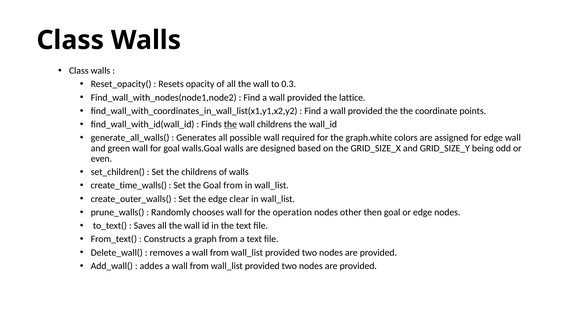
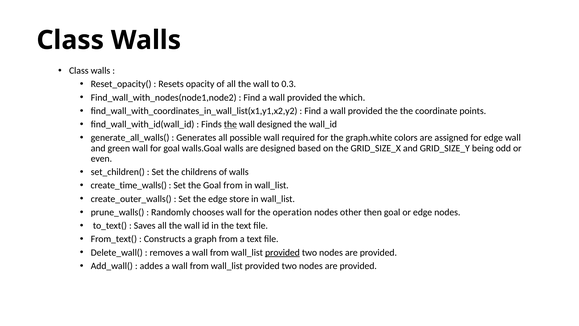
lattice: lattice -> which
wall childrens: childrens -> designed
clear: clear -> store
provided at (282, 252) underline: none -> present
